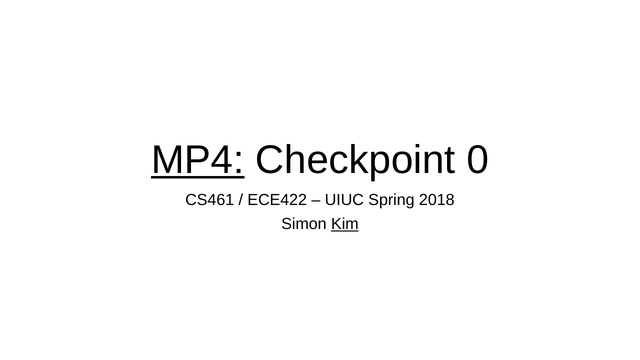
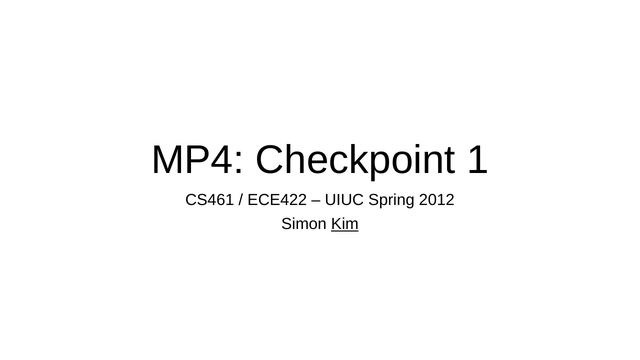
MP4 underline: present -> none
0: 0 -> 1
2018: 2018 -> 2012
